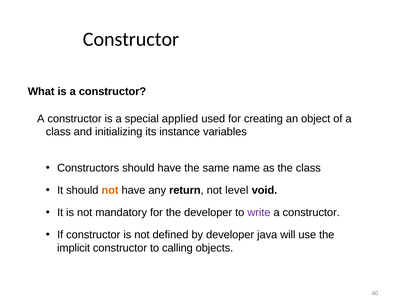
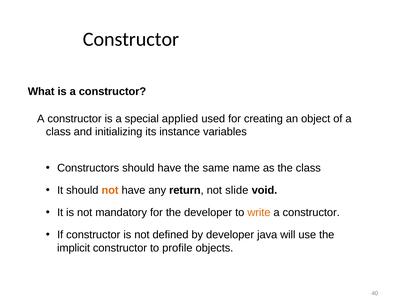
level: level -> slide
write colour: purple -> orange
calling: calling -> profile
